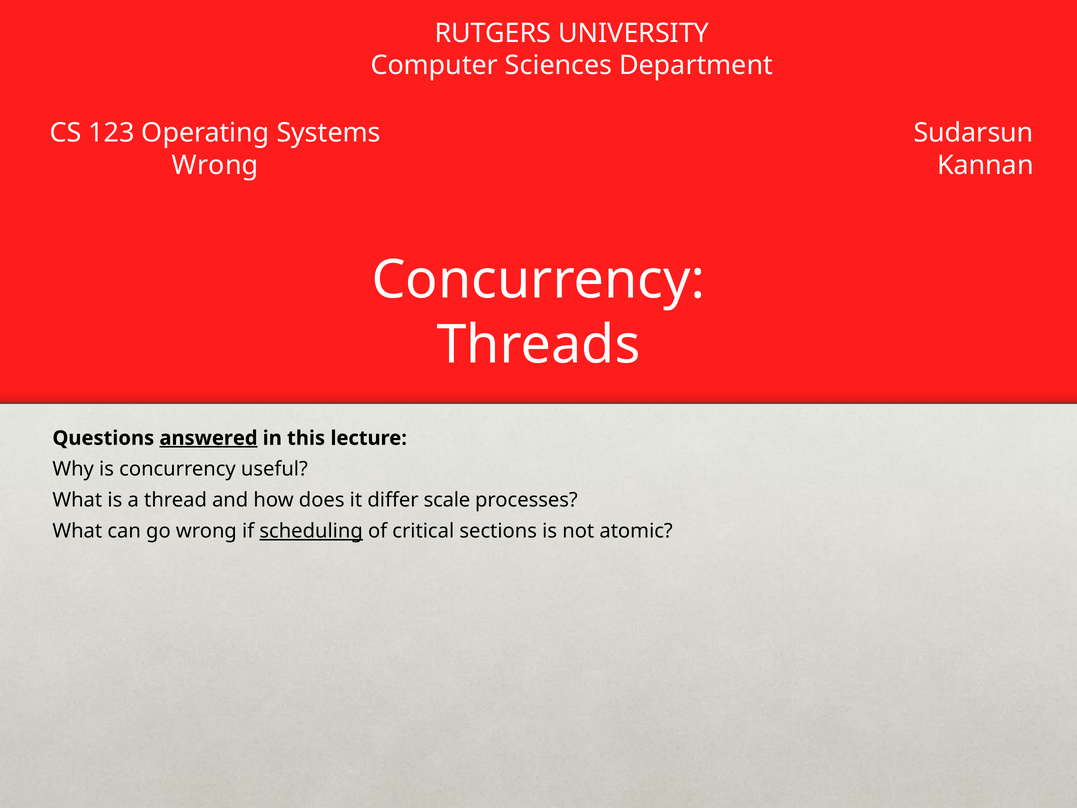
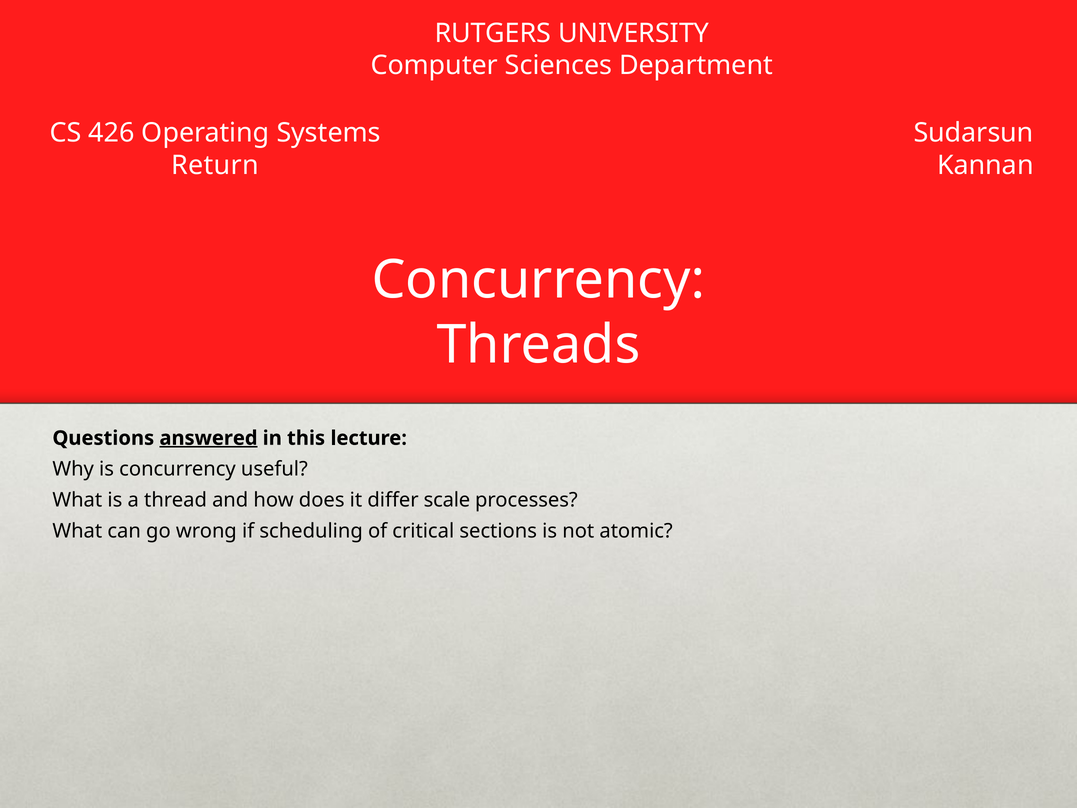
123: 123 -> 426
Wrong at (215, 165): Wrong -> Return
scheduling underline: present -> none
